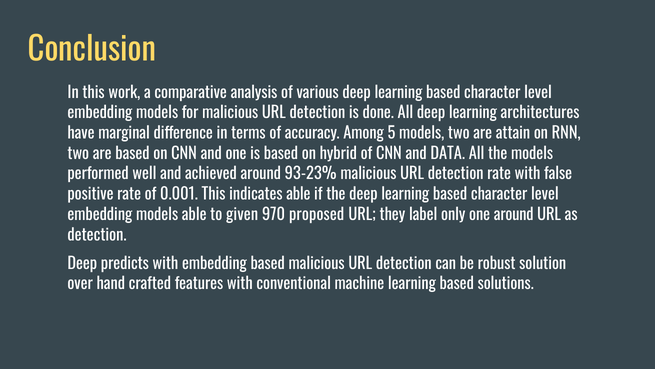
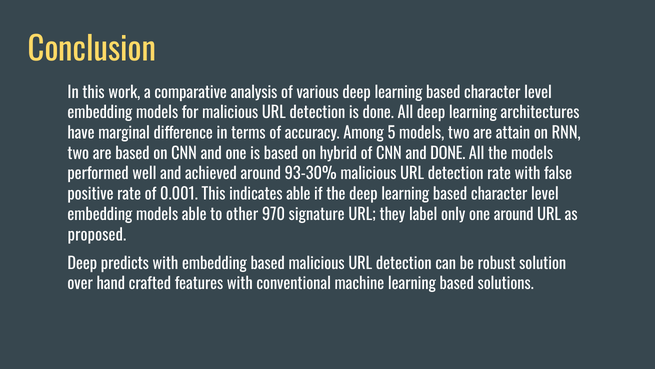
and DATA: DATA -> DONE
93-23%: 93-23% -> 93-30%
given: given -> other
proposed: proposed -> signature
detection at (97, 235): detection -> proposed
